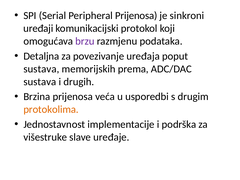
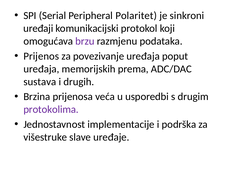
Peripheral Prijenosa: Prijenosa -> Polaritet
Detaljna: Detaljna -> Prijenos
sustava at (41, 69): sustava -> uređaja
protokolima colour: orange -> purple
